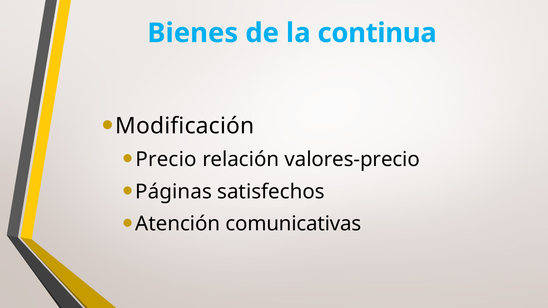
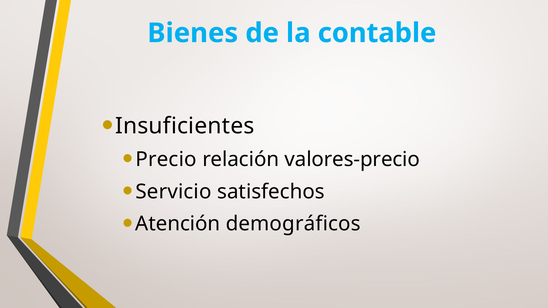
continua: continua -> contable
Modificación: Modificación -> Insuficientes
Páginas: Páginas -> Servicio
comunicativas: comunicativas -> demográficos
